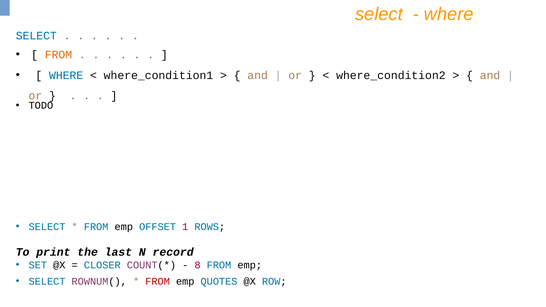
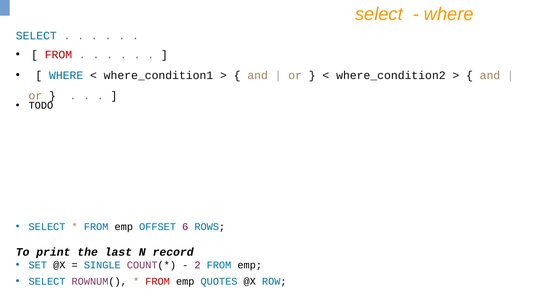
FROM at (58, 55) colour: orange -> red
1: 1 -> 6
CLOSER: CLOSER -> SINGLE
8: 8 -> 2
